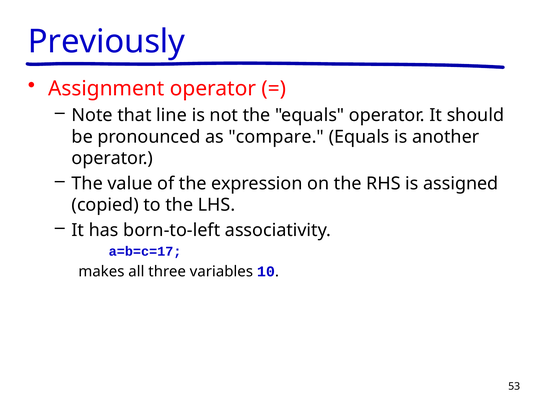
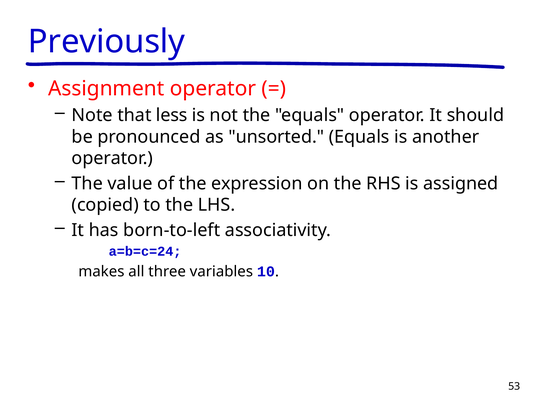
line: line -> less
compare: compare -> unsorted
a=b=c=17: a=b=c=17 -> a=b=c=24
